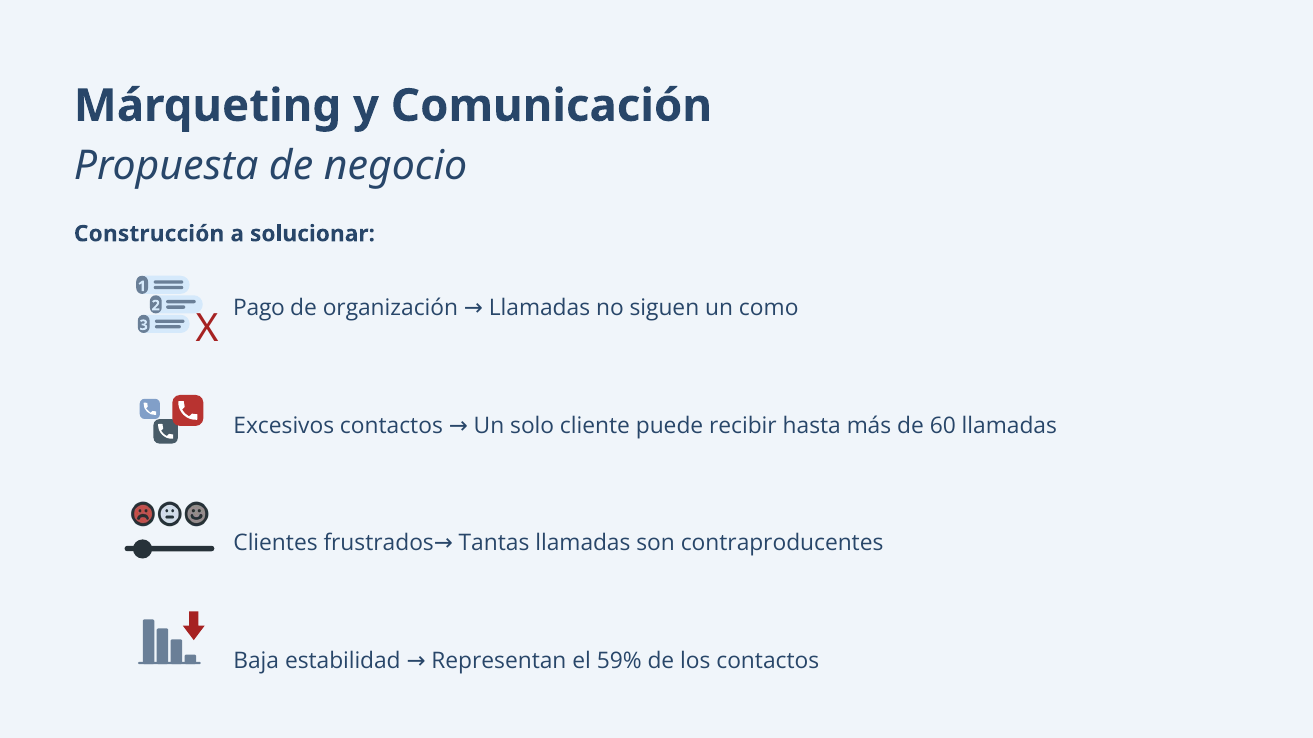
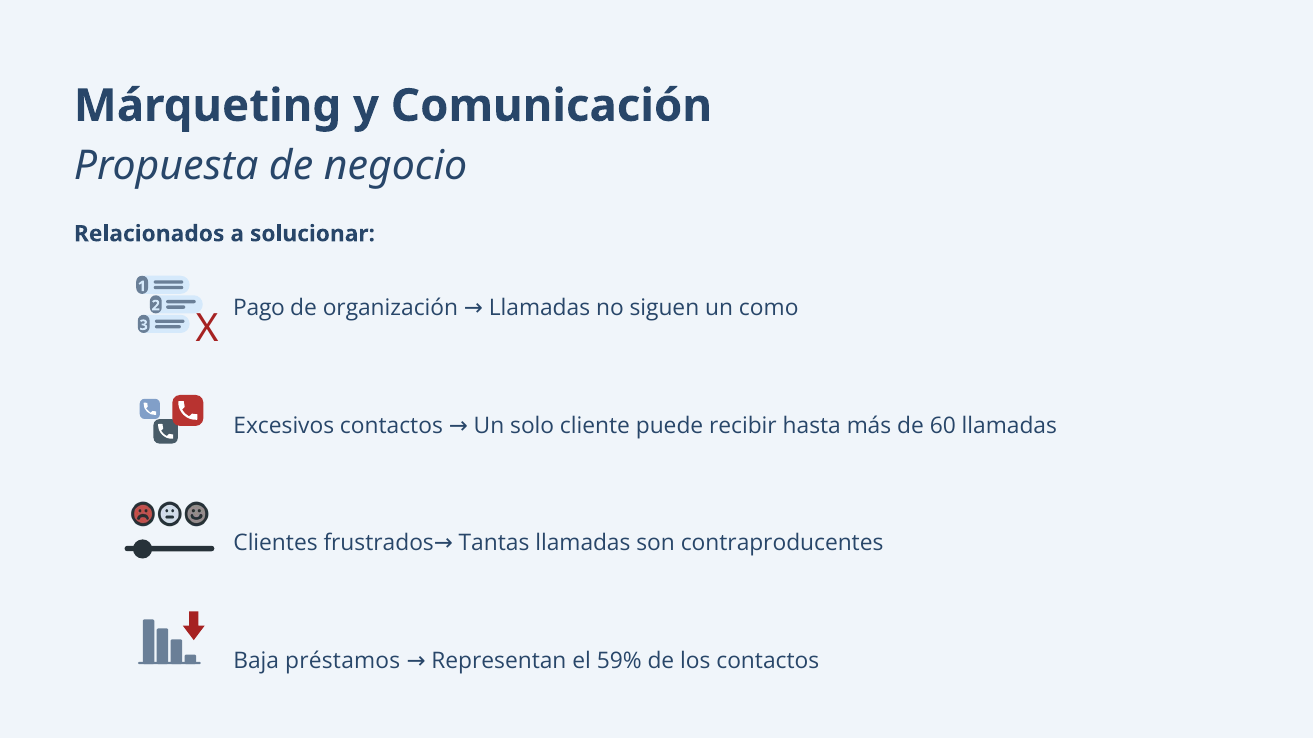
Construcción: Construcción -> Relacionados
estabilidad: estabilidad -> préstamos
